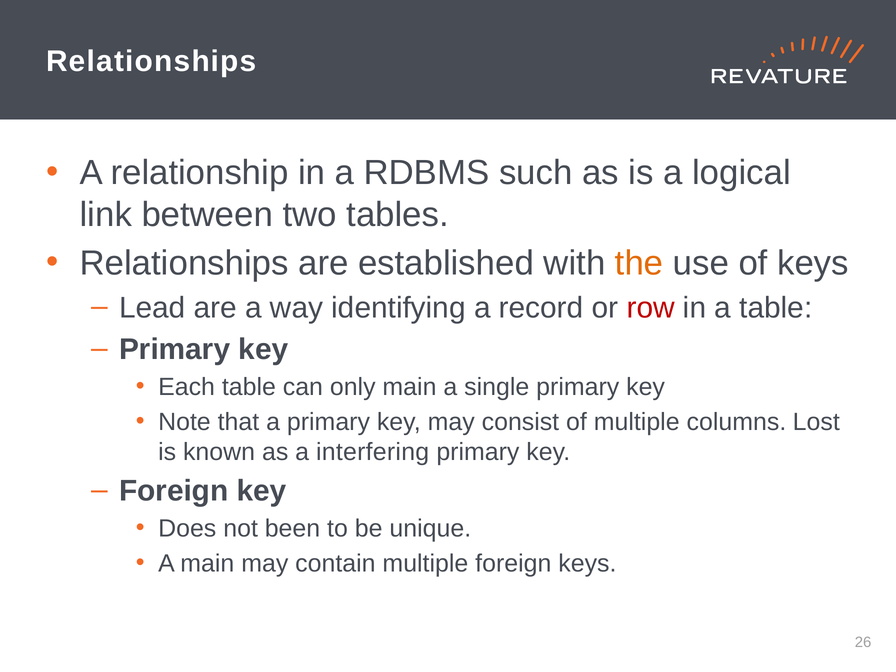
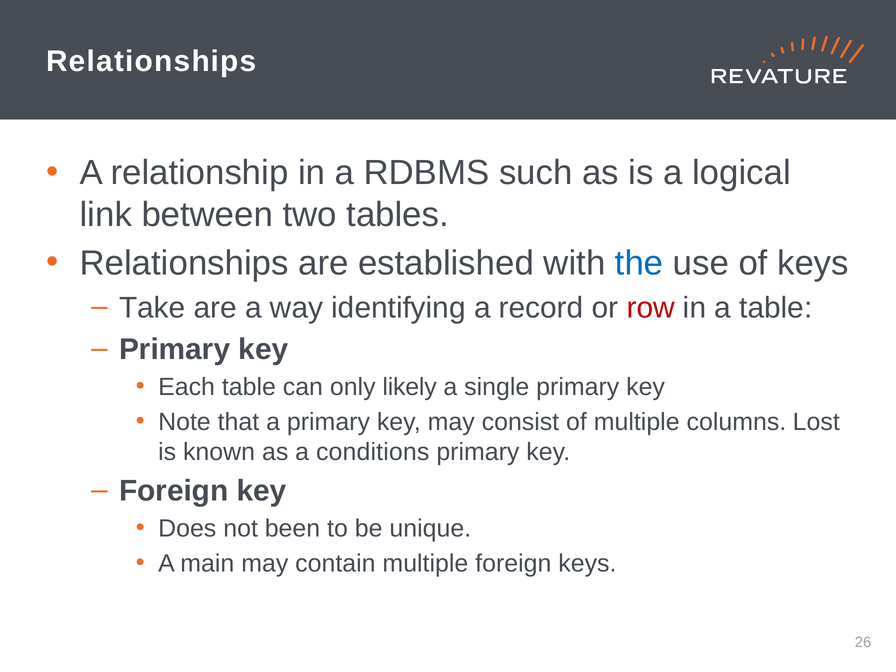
the colour: orange -> blue
Lead: Lead -> Take
only main: main -> likely
interfering: interfering -> conditions
